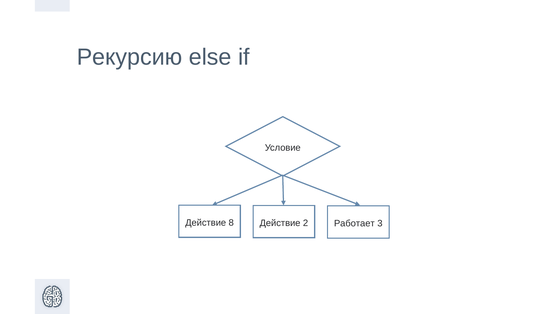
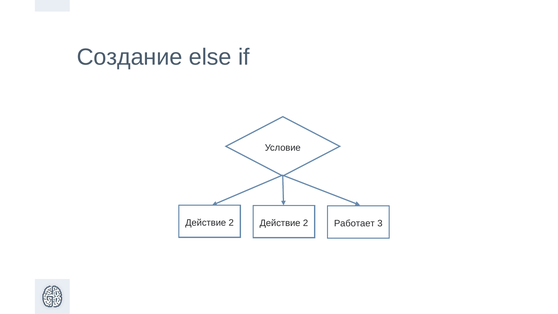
Рекурсию: Рекурсию -> Создание
8 at (231, 223): 8 -> 2
